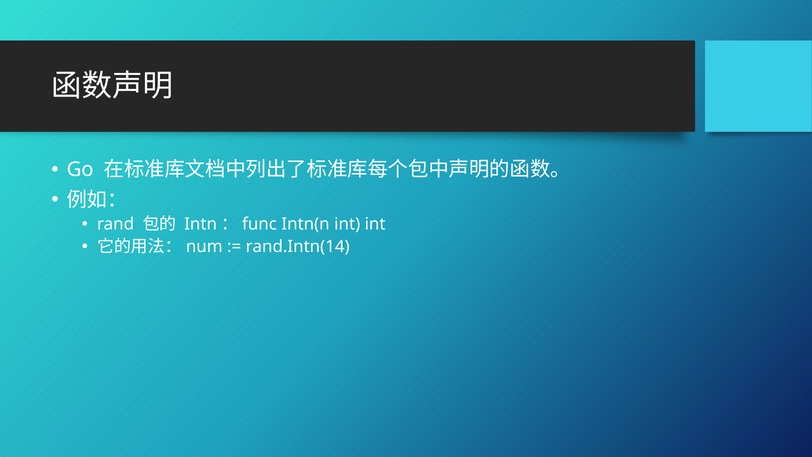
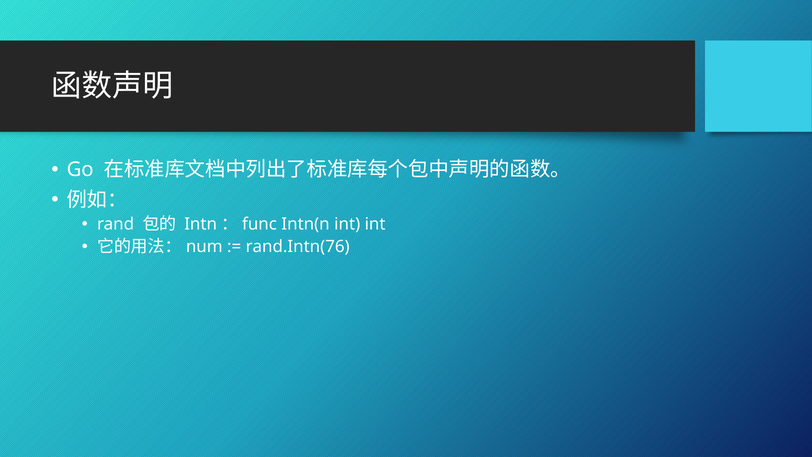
rand.Intn(14: rand.Intn(14 -> rand.Intn(76
